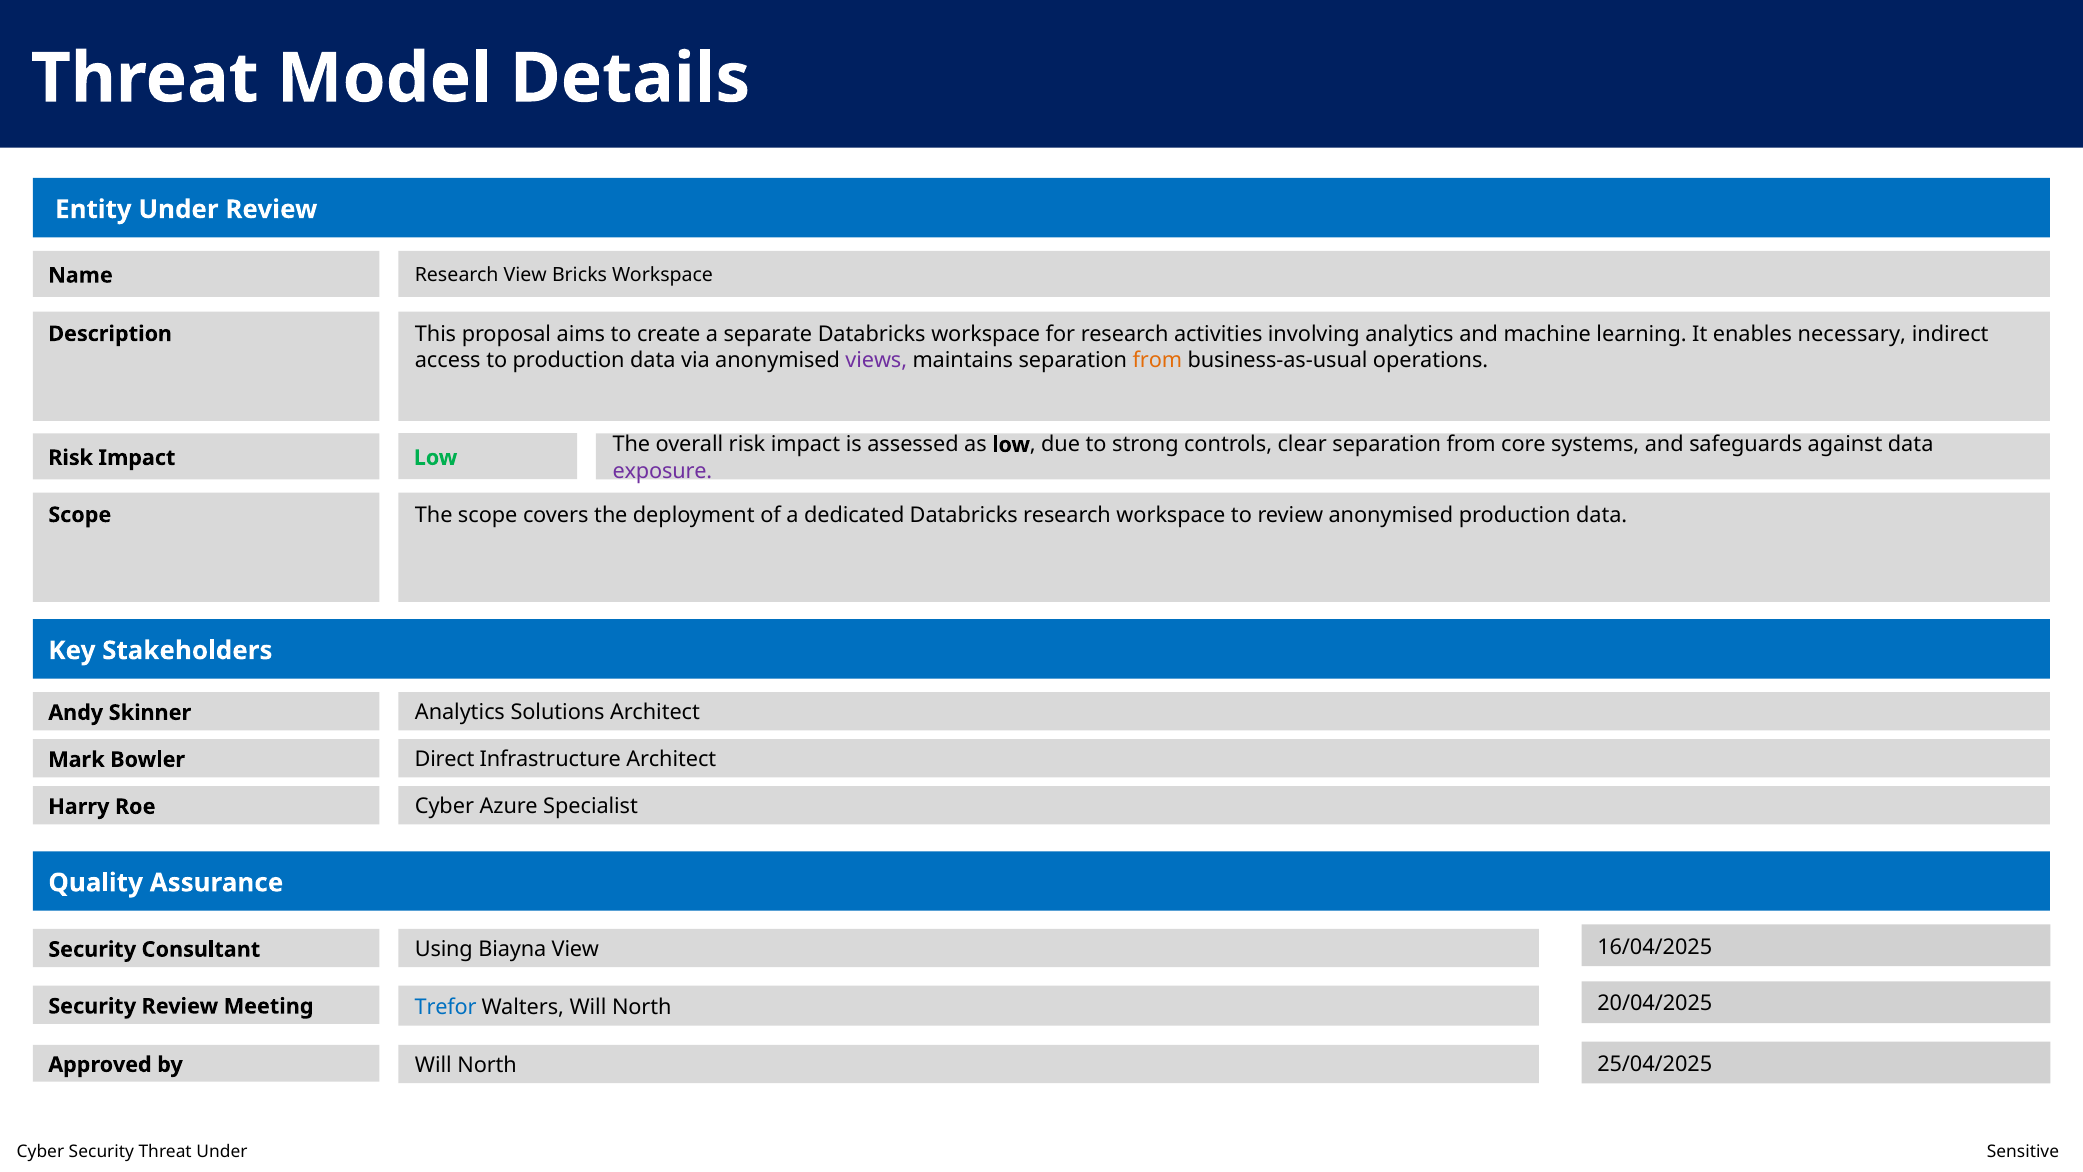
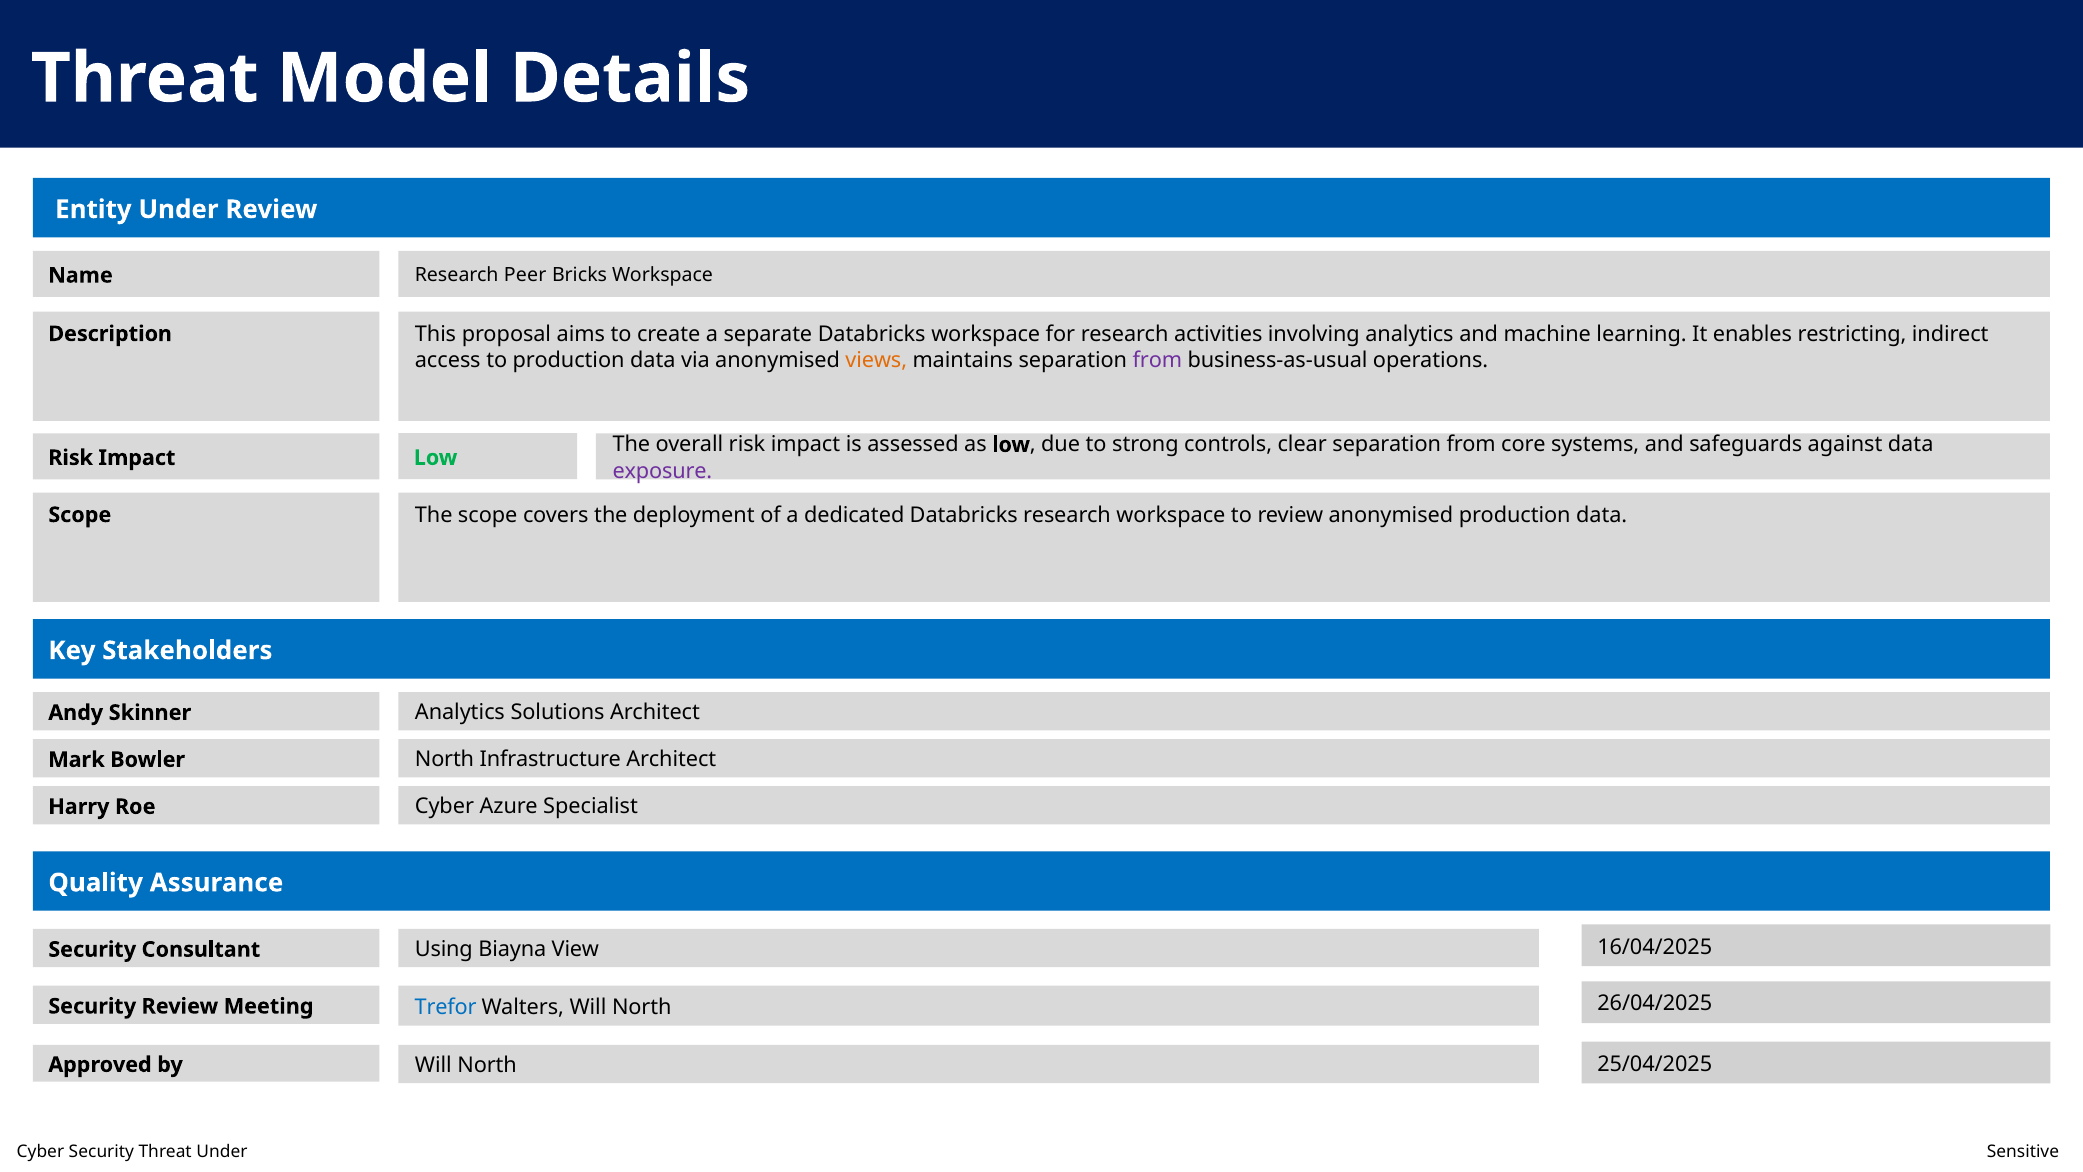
Research View: View -> Peer
necessary: necessary -> restricting
views colour: purple -> orange
from at (1157, 360) colour: orange -> purple
Direct at (445, 759): Direct -> North
20/04/2025: 20/04/2025 -> 26/04/2025
